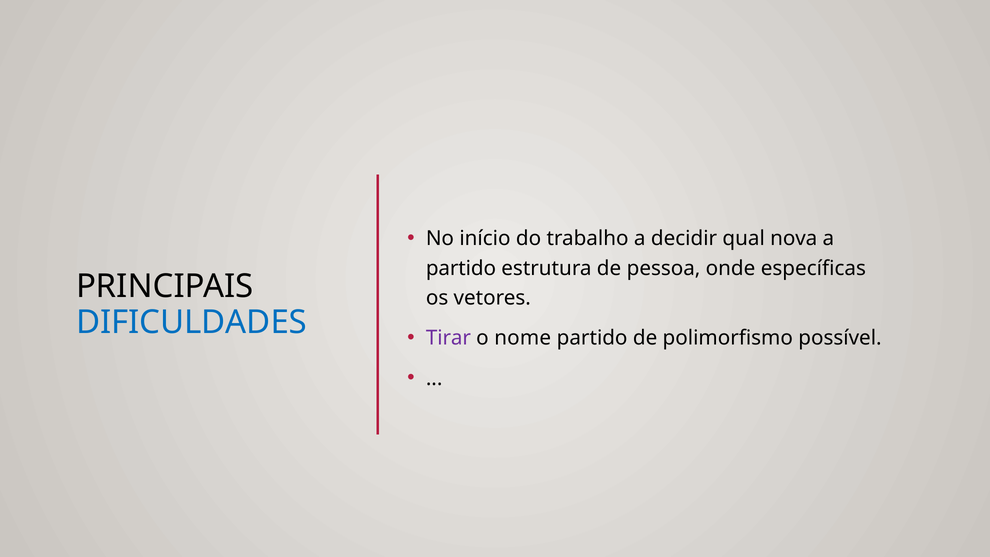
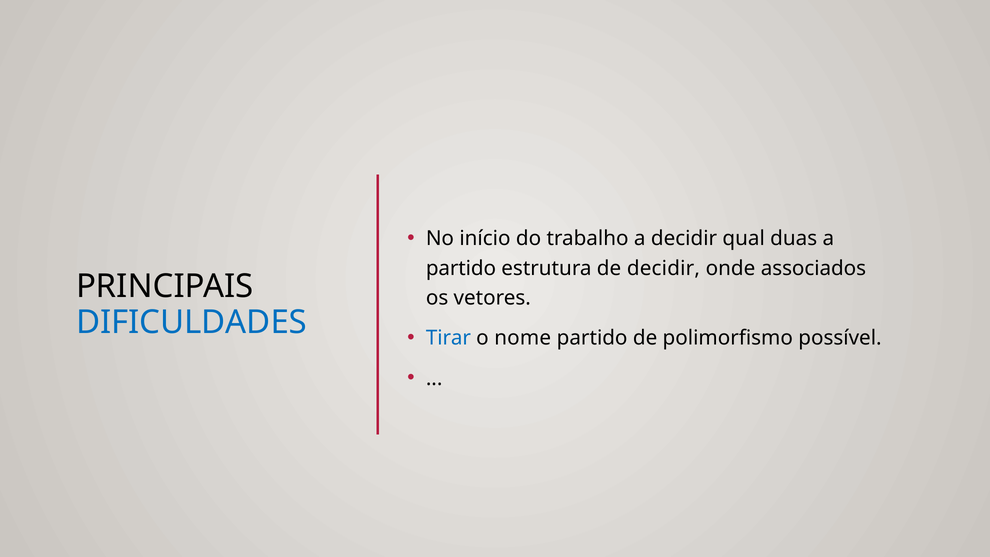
nova: nova -> duas
de pessoa: pessoa -> decidir
específicas: específicas -> associados
Tirar colour: purple -> blue
